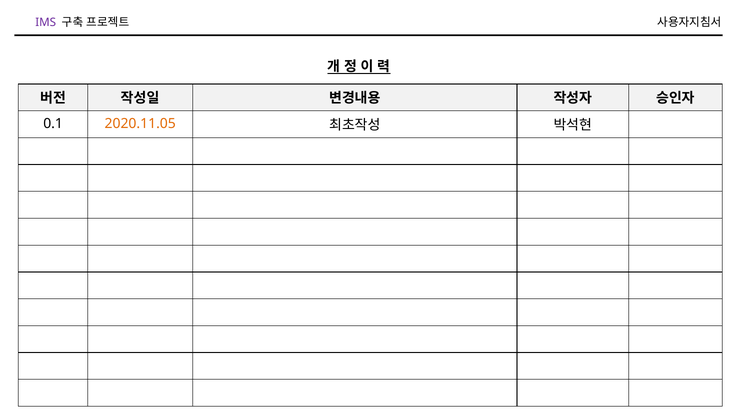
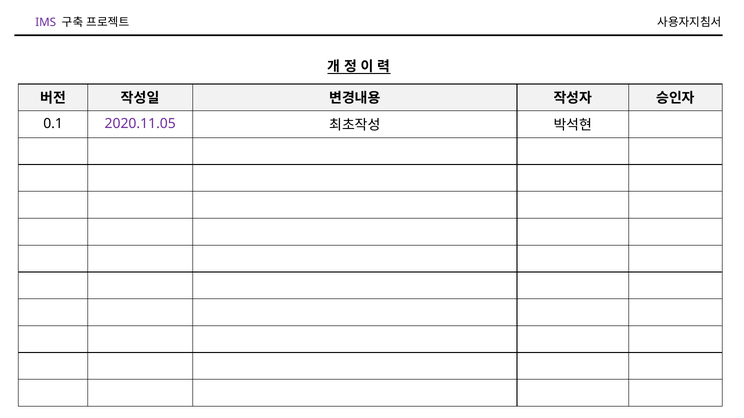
2020.11.05 colour: orange -> purple
